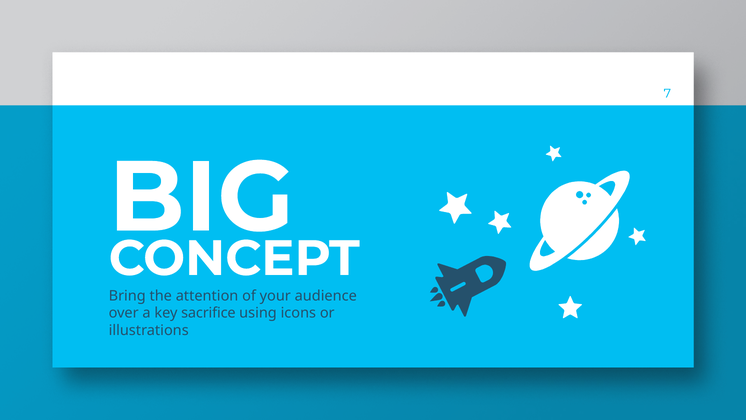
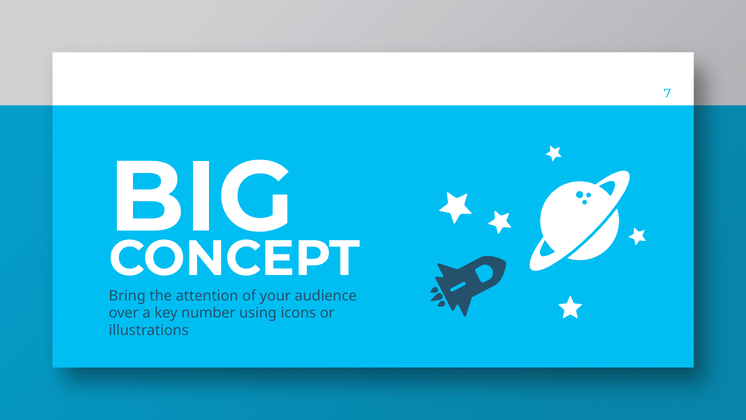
sacrifice: sacrifice -> number
